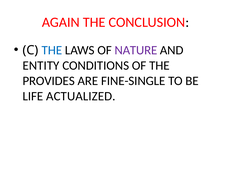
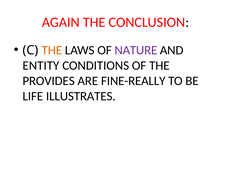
THE at (52, 50) colour: blue -> orange
FINE-SINGLE: FINE-SINGLE -> FINE-REALLY
ACTUALIZED: ACTUALIZED -> ILLUSTRATES
